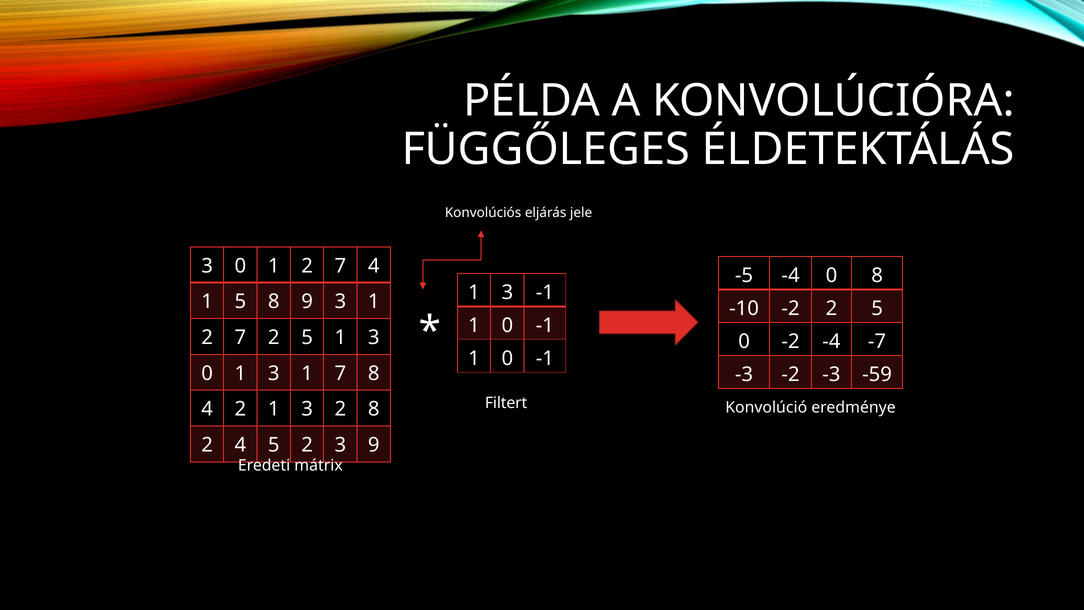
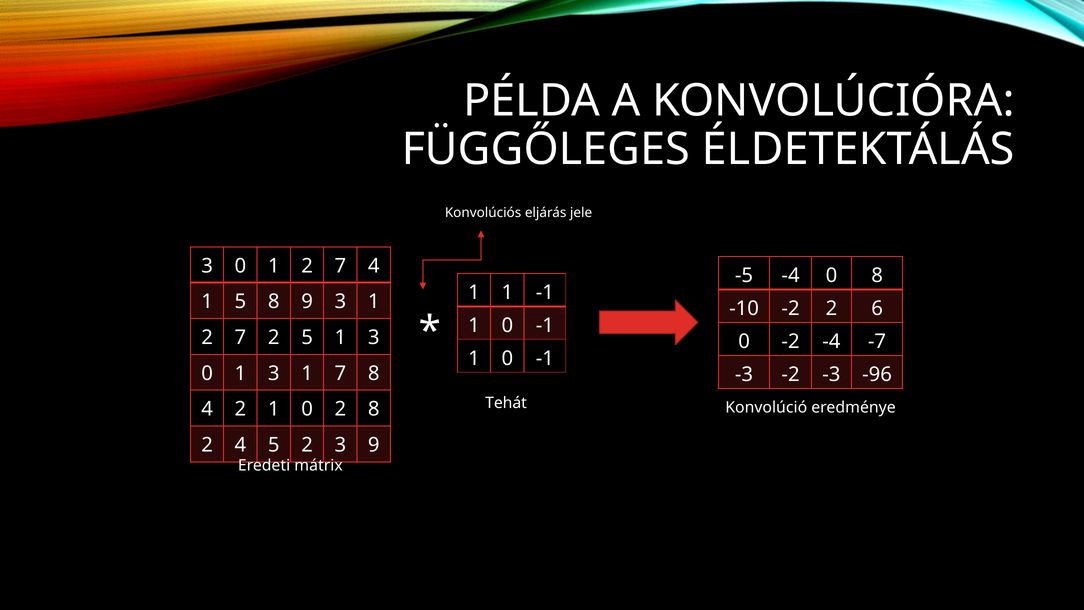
3 at (507, 292): 3 -> 1
-2 2 5: 5 -> 6
-59: -59 -> -96
Filtert: Filtert -> Tehát
2 1 3: 3 -> 0
